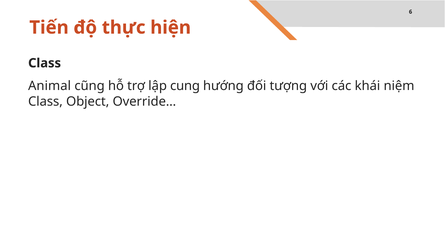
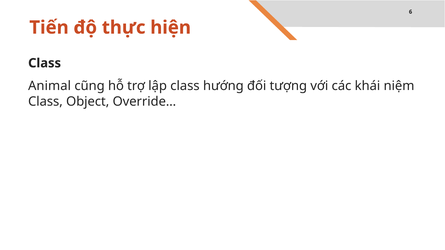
lập cung: cung -> class
